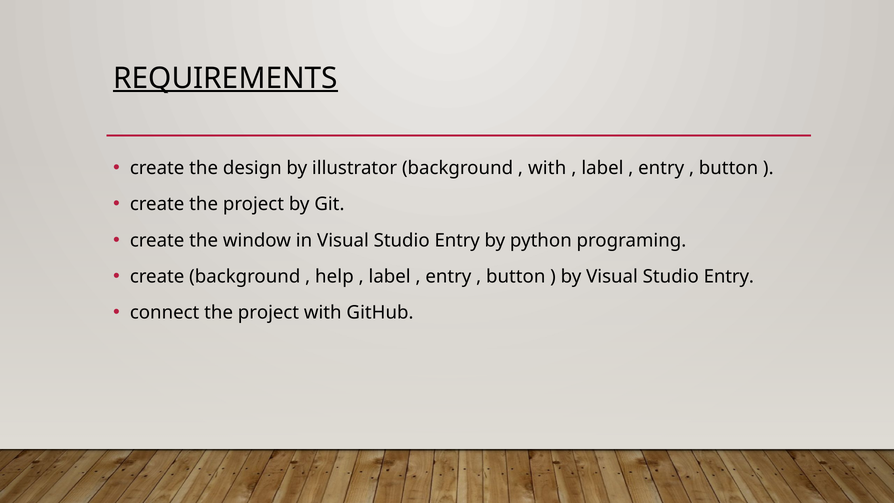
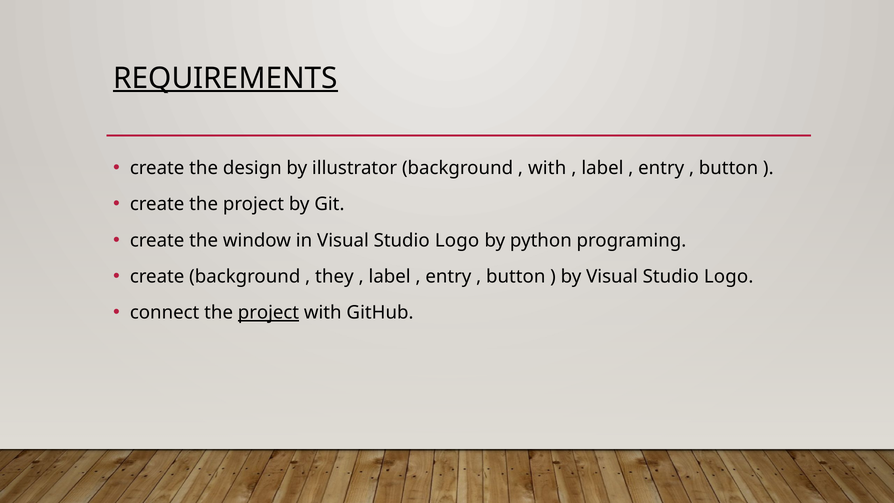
in Visual Studio Entry: Entry -> Logo
help: help -> they
by Visual Studio Entry: Entry -> Logo
project at (268, 313) underline: none -> present
